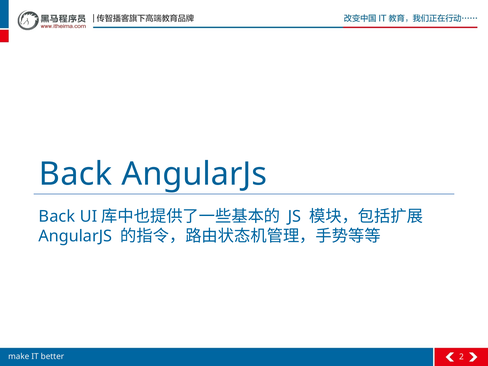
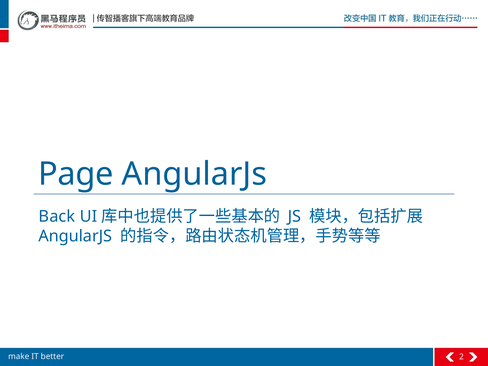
Back at (76, 174): Back -> Page
